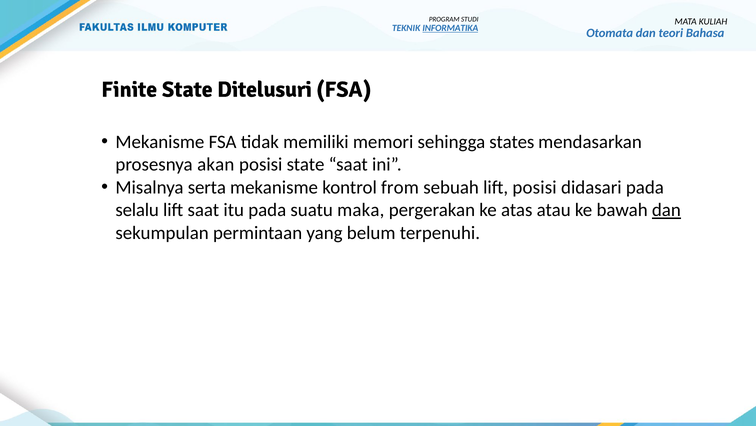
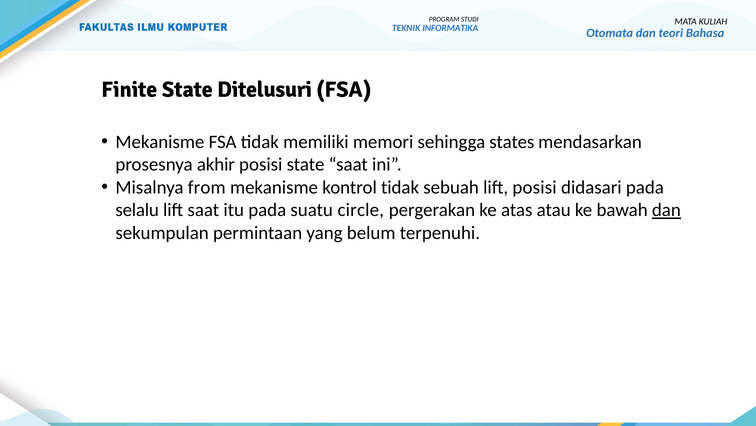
INFORMATIKA underline: present -> none
akan: akan -> akhir
serta: serta -> from
kontrol from: from -> tidak
maka: maka -> circle
